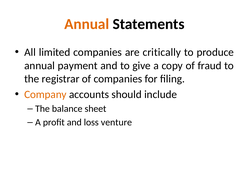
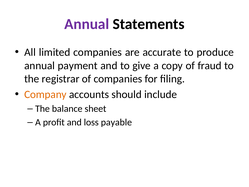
Annual at (87, 24) colour: orange -> purple
critically: critically -> accurate
venture: venture -> payable
